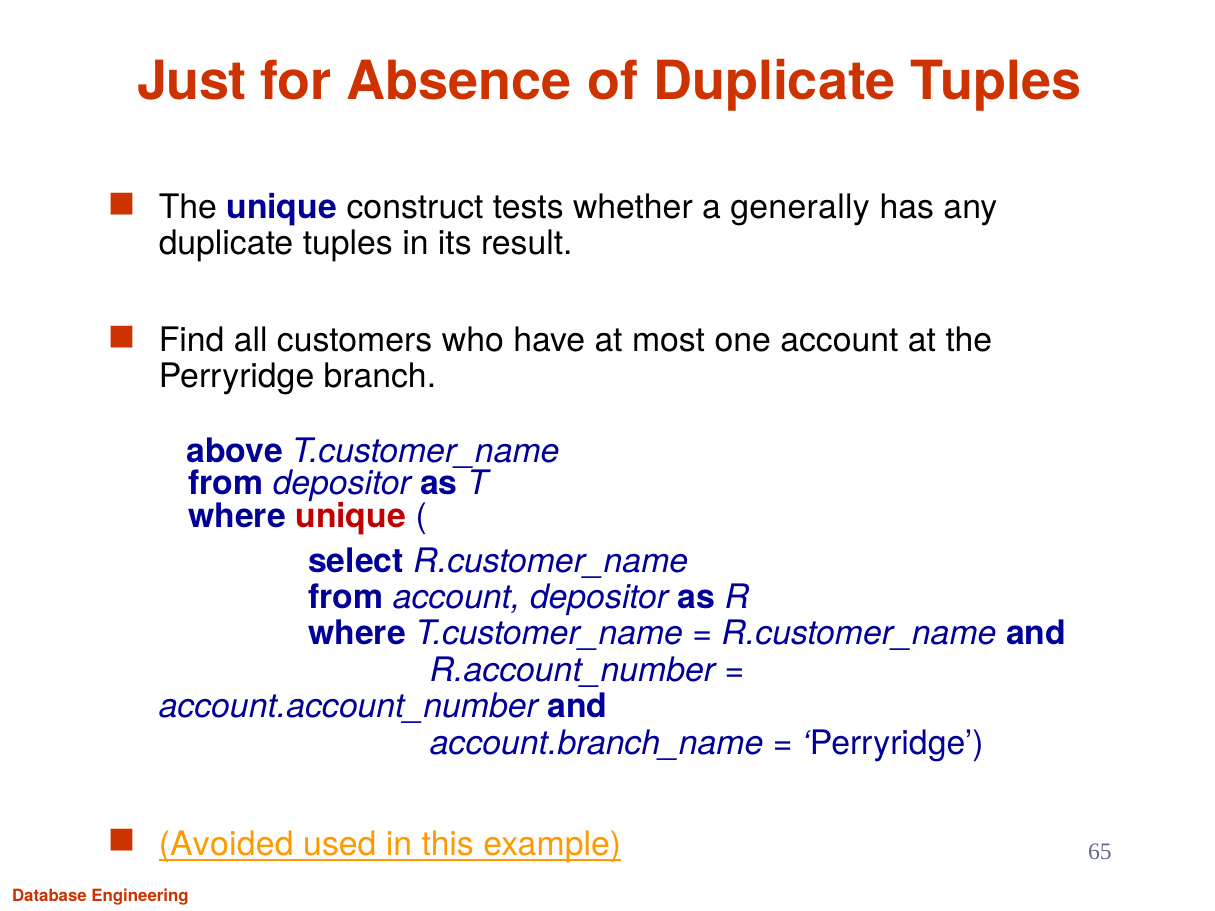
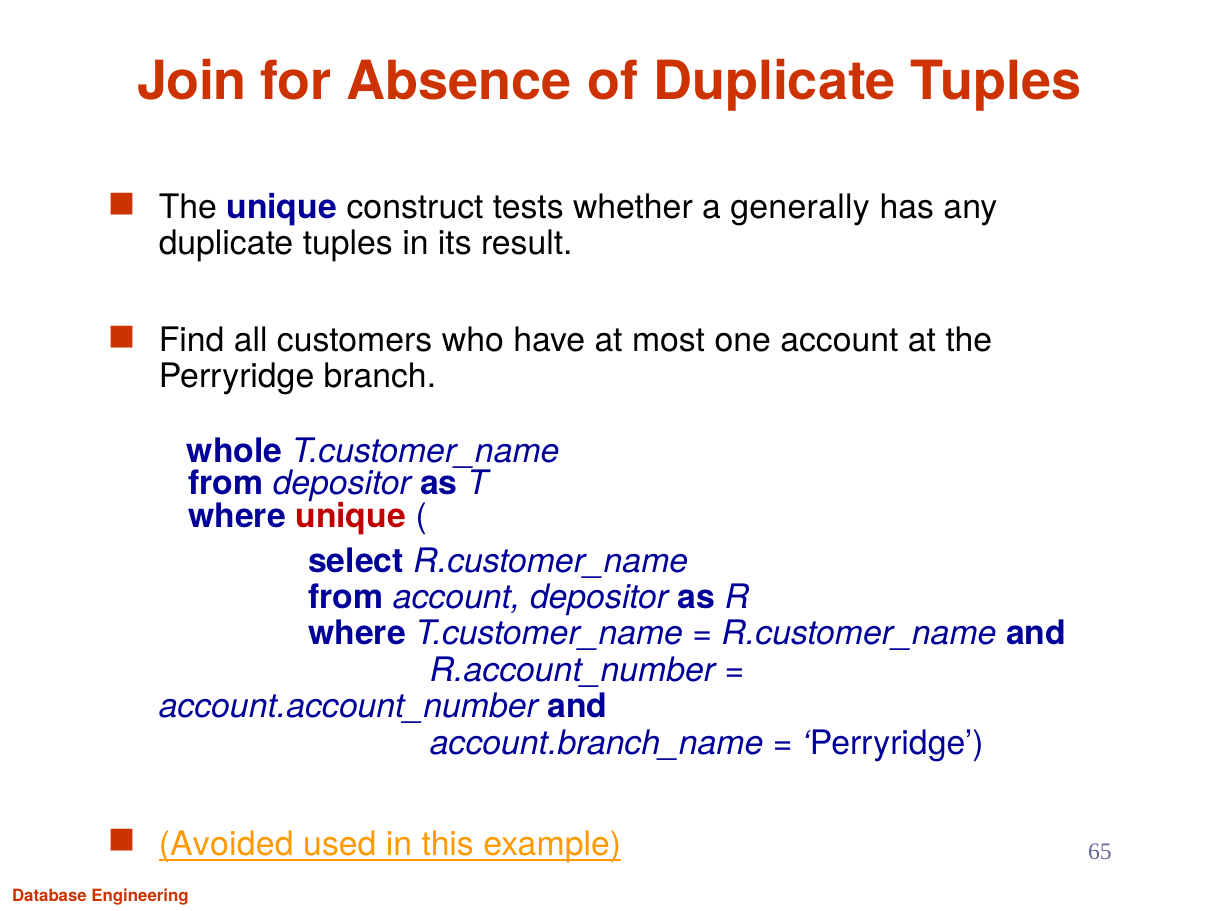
Just: Just -> Join
above: above -> whole
